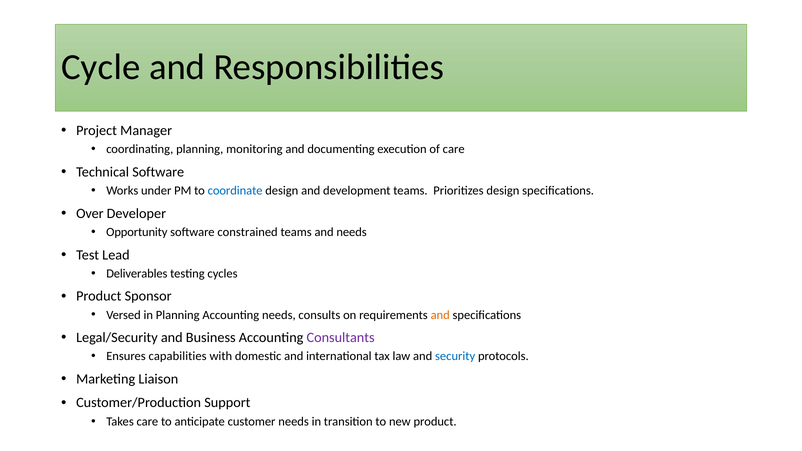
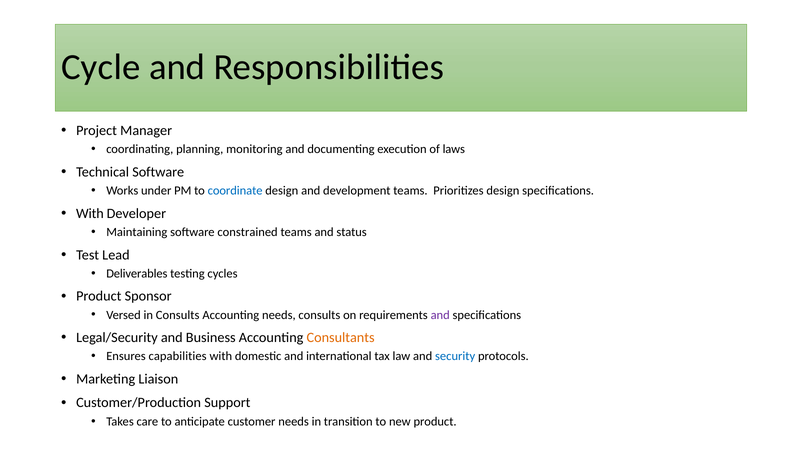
of care: care -> laws
Over at (90, 214): Over -> With
Opportunity: Opportunity -> Maintaining
and needs: needs -> status
in Planning: Planning -> Consults
and at (440, 315) colour: orange -> purple
Consultants colour: purple -> orange
